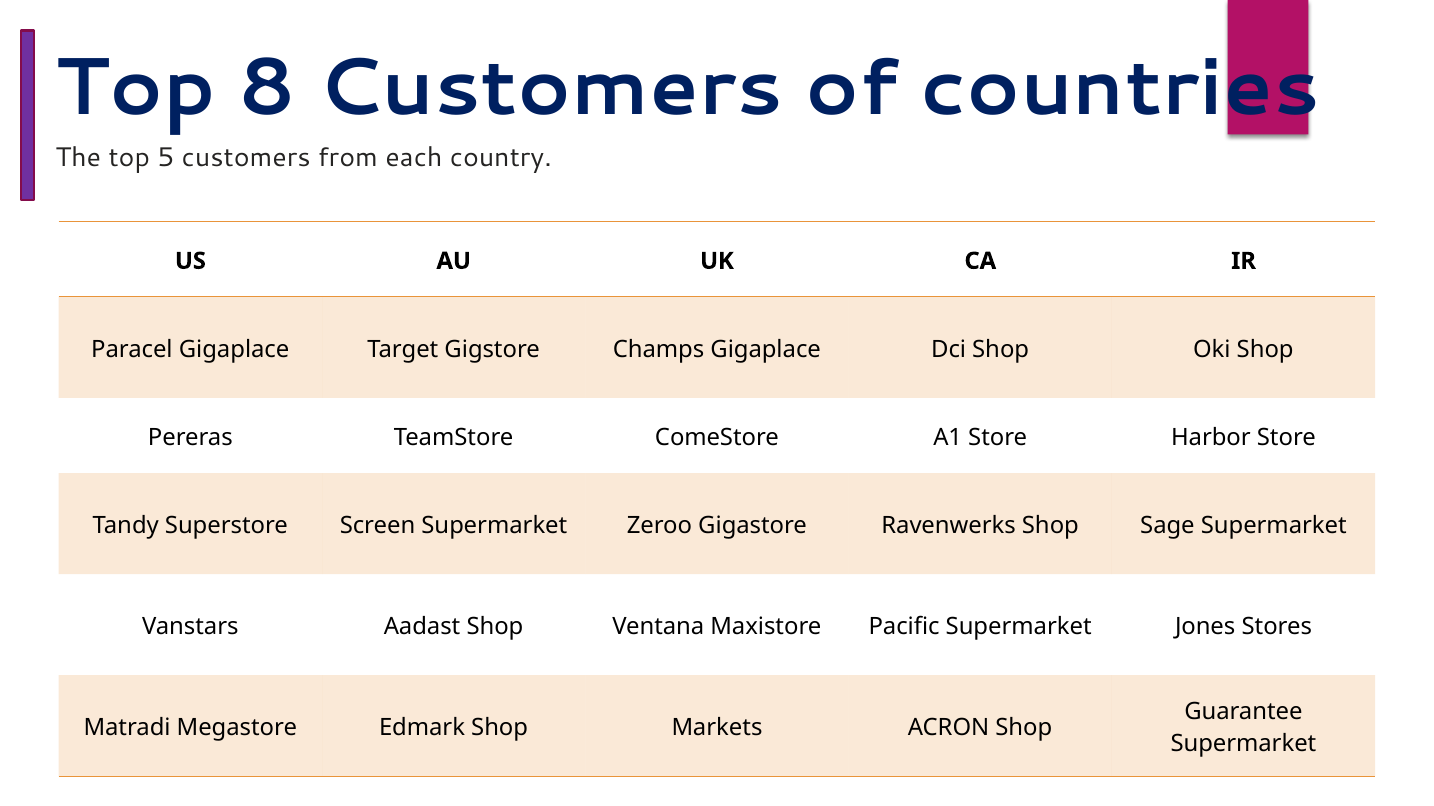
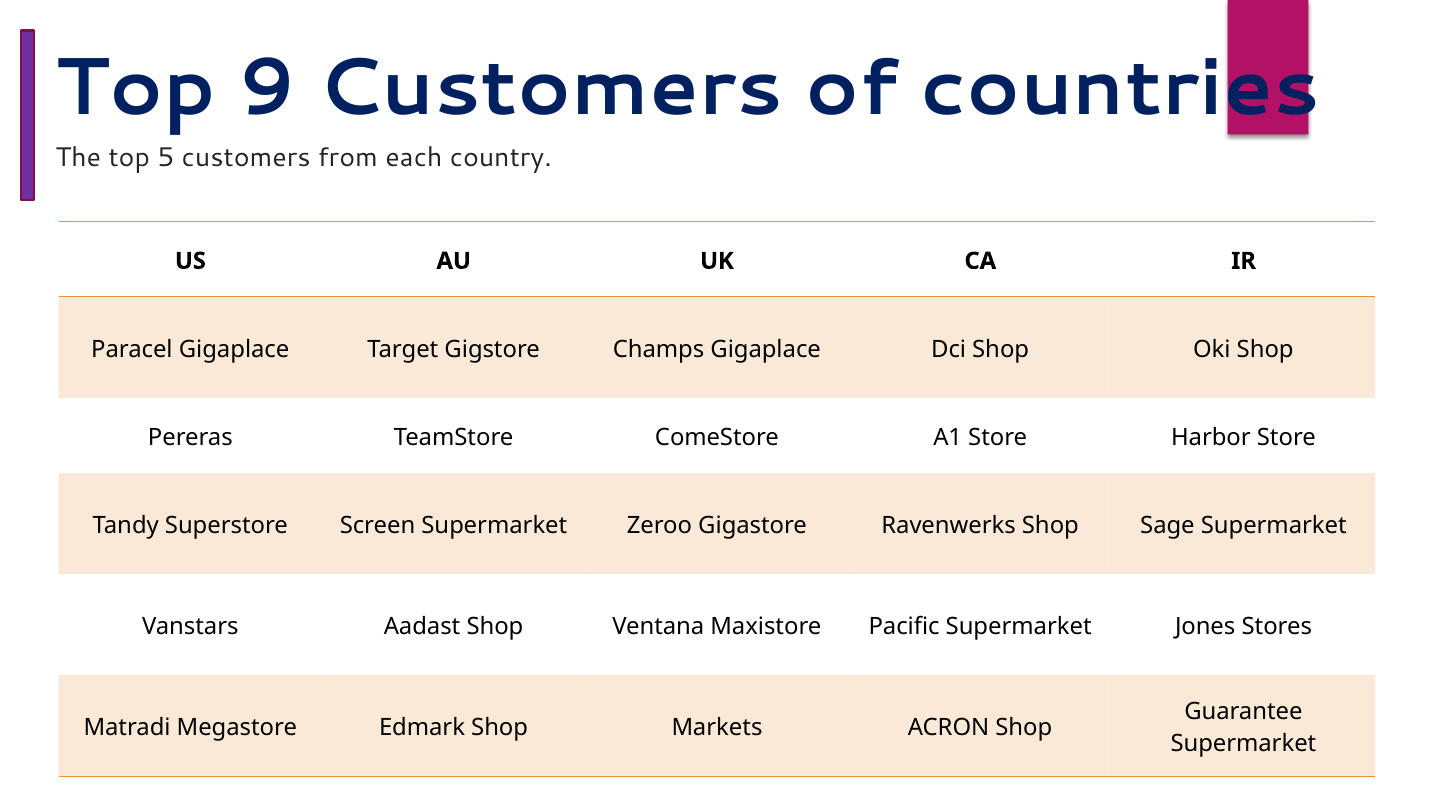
8: 8 -> 9
